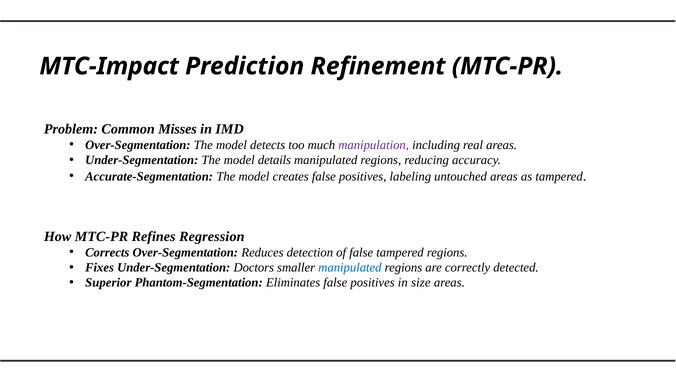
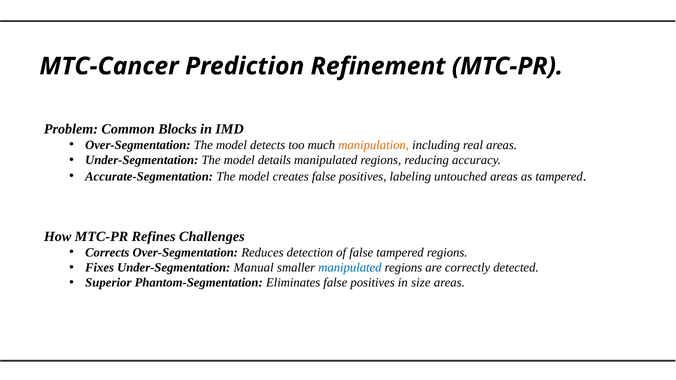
MTC-Impact: MTC-Impact -> MTC-Cancer
Misses: Misses -> Blocks
manipulation colour: purple -> orange
Regression: Regression -> Challenges
Doctors: Doctors -> Manual
